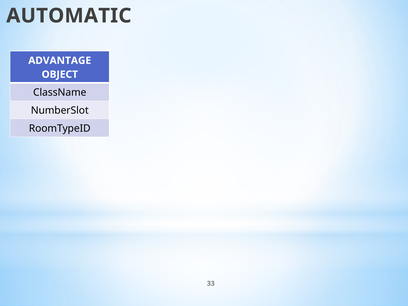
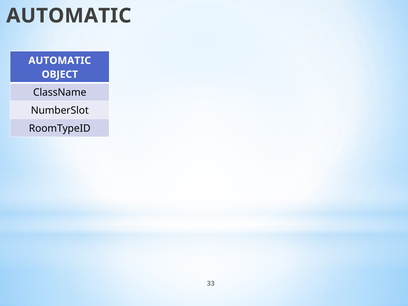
ADVANTAGE at (60, 61): ADVANTAGE -> AUTOMATIC
